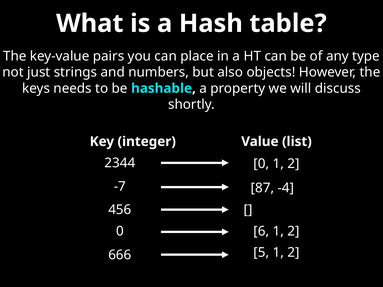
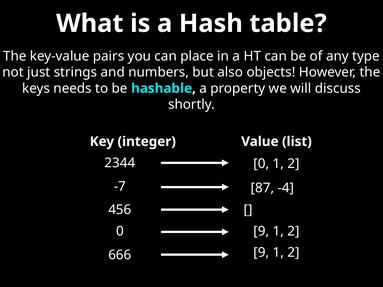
6 at (261, 231): 6 -> 9
5 at (261, 253): 5 -> 9
